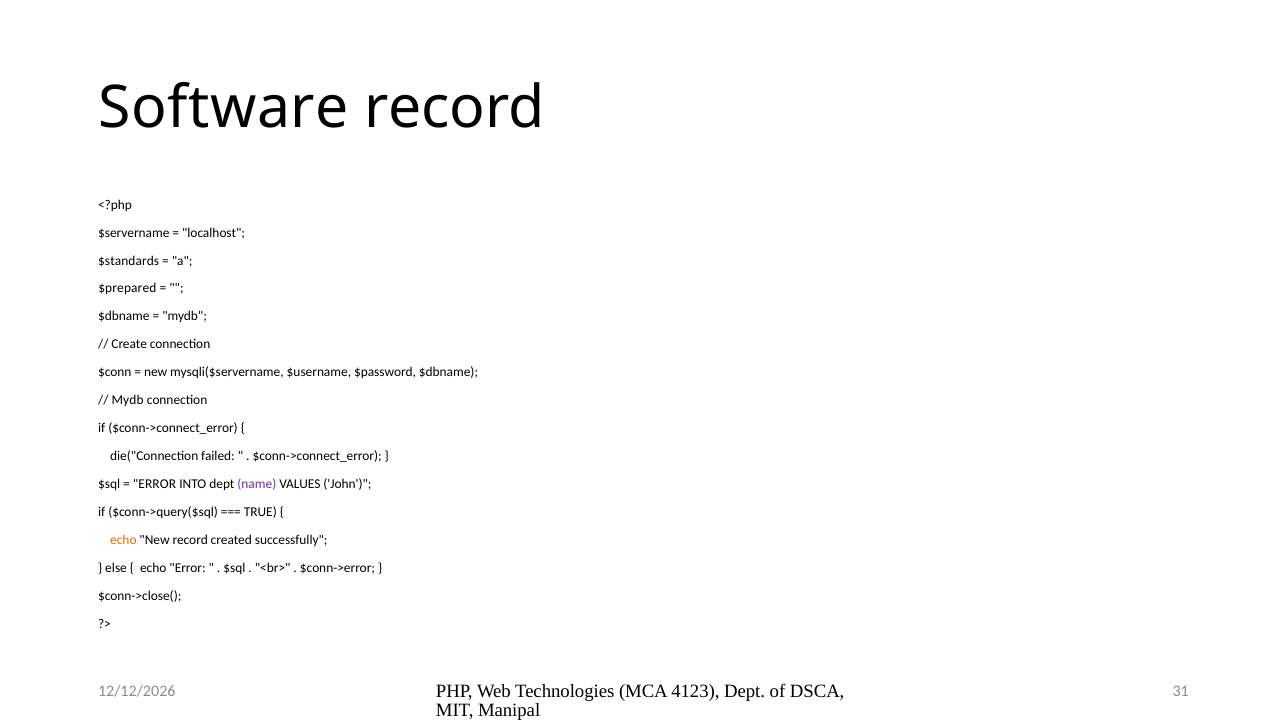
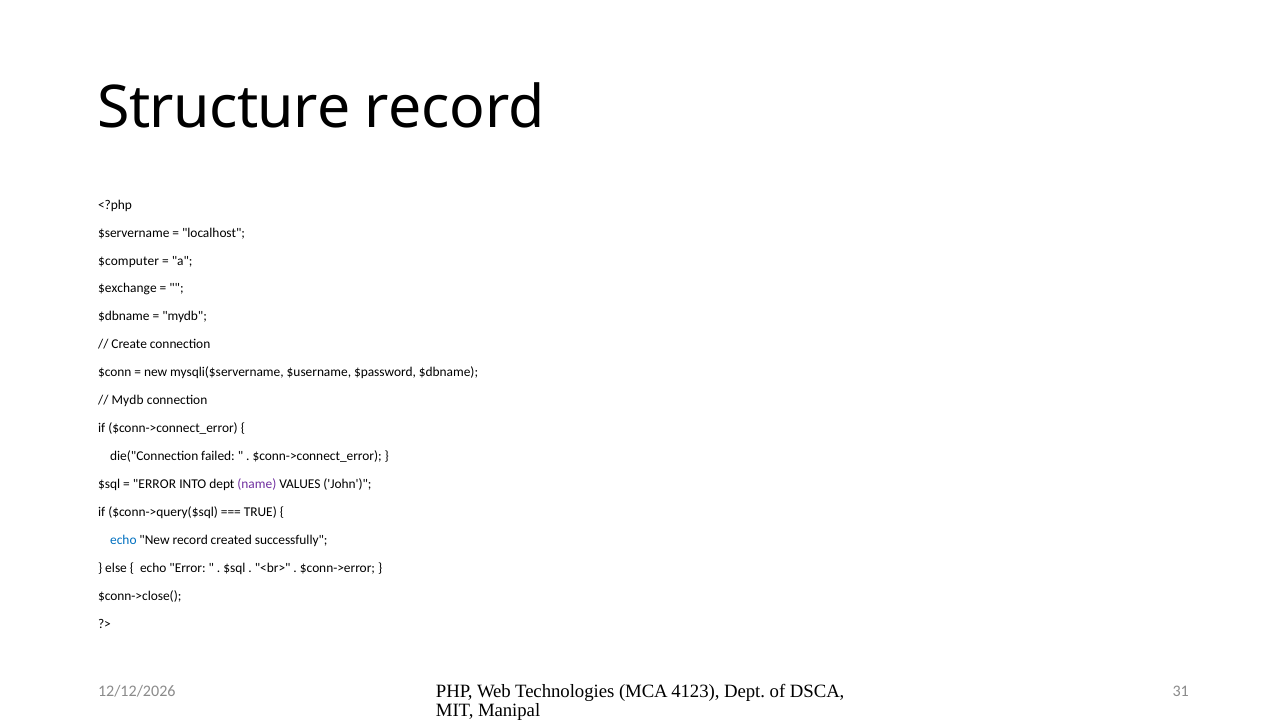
Software: Software -> Structure
$standards: $standards -> $computer
$prepared: $prepared -> $exchange
echo at (123, 540) colour: orange -> blue
